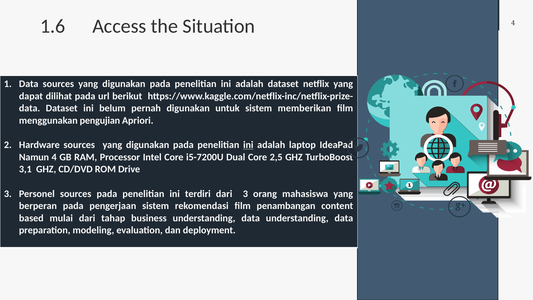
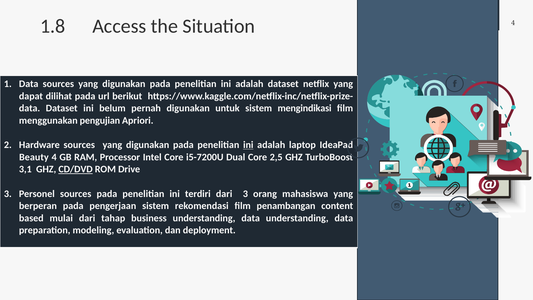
1.6: 1.6 -> 1.8
memberikan: memberikan -> mengindikasi
Namun: Namun -> Beauty
CD/DVD underline: none -> present
